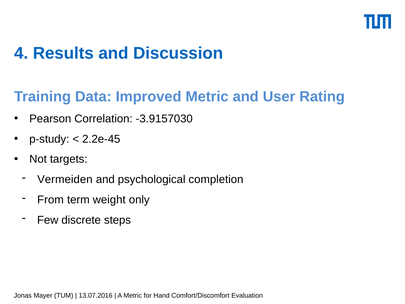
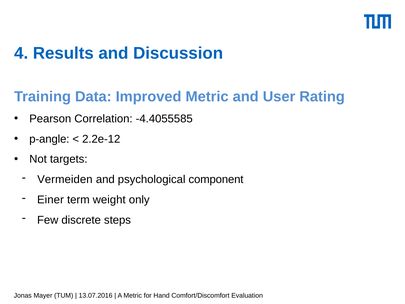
-3.9157030: -3.9157030 -> -4.4055585
p-study: p-study -> p-angle
2.2e-45: 2.2e-45 -> 2.2e-12
completion: completion -> component
From: From -> Einer
